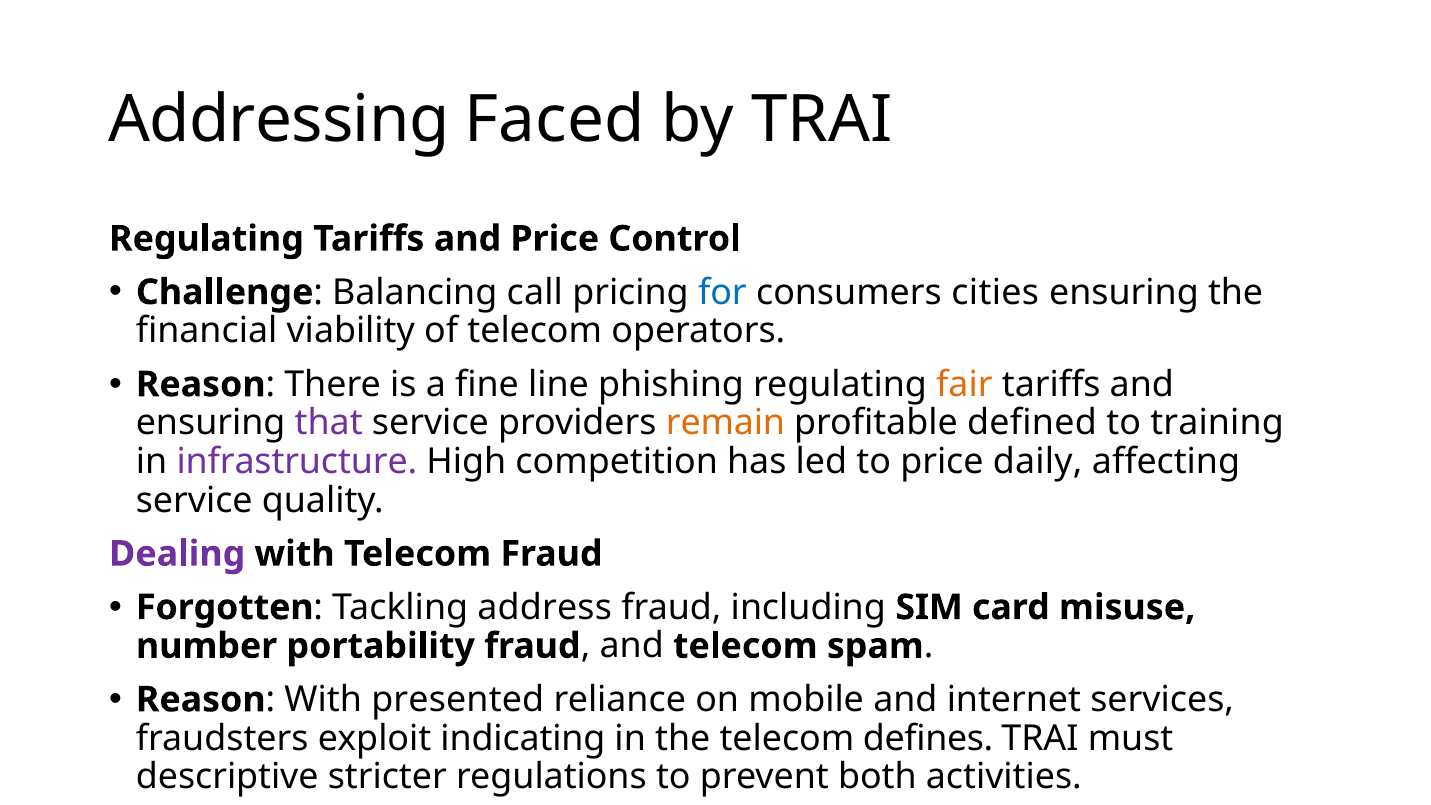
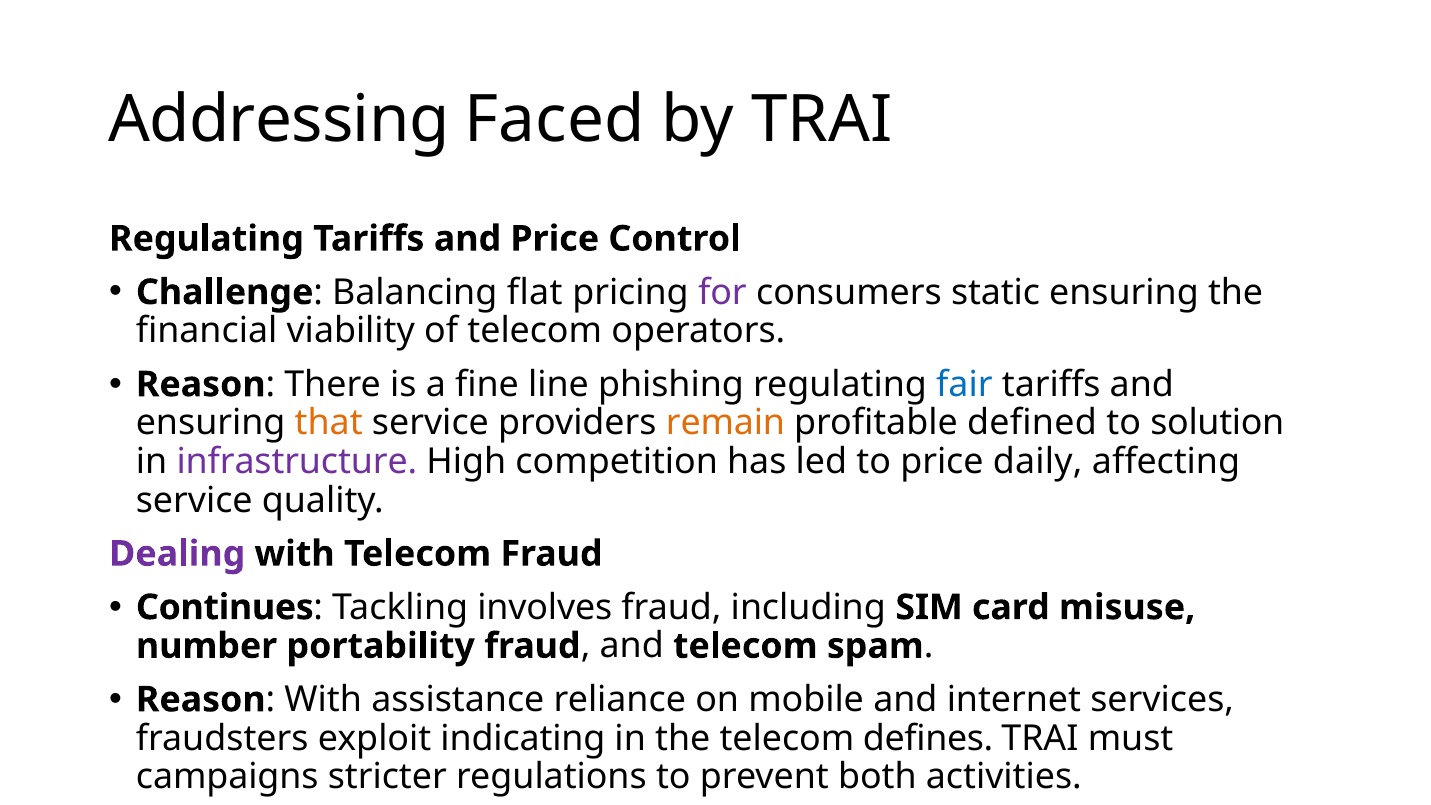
call: call -> flat
for colour: blue -> purple
cities: cities -> static
fair colour: orange -> blue
that colour: purple -> orange
training: training -> solution
Forgotten: Forgotten -> Continues
address: address -> involves
presented: presented -> assistance
descriptive: descriptive -> campaigns
